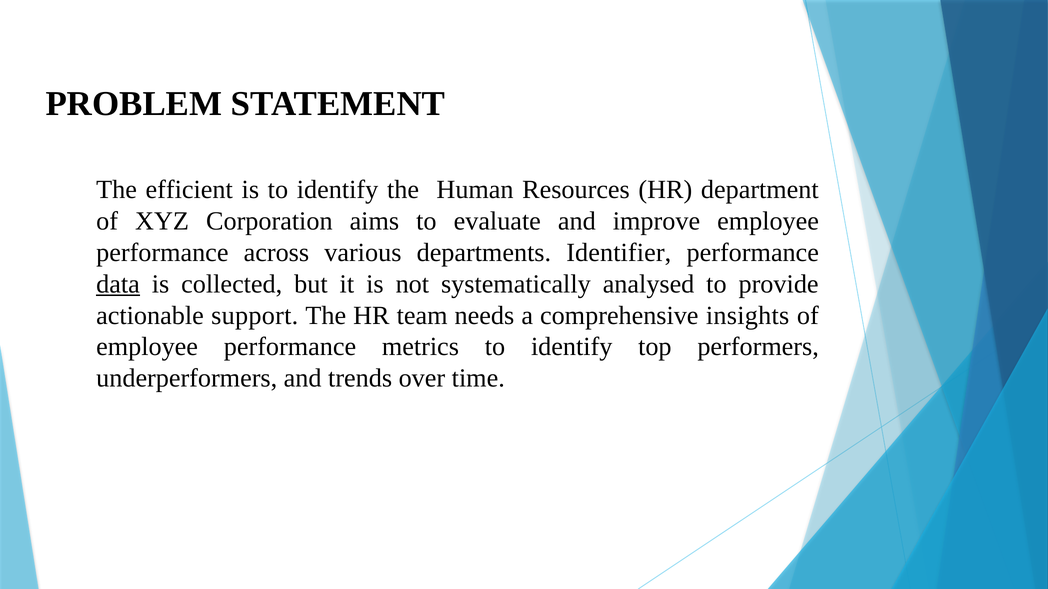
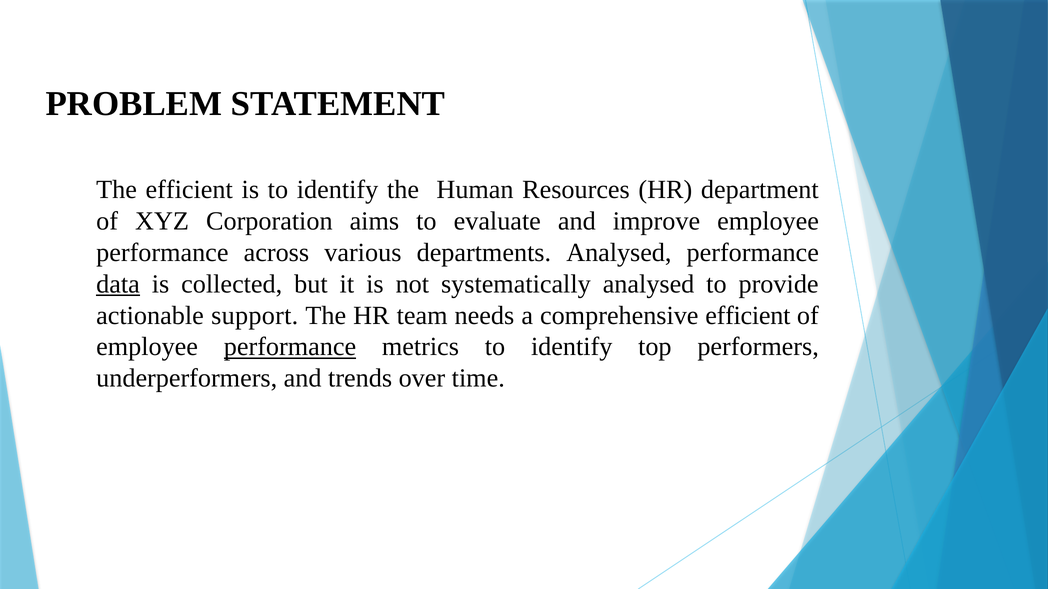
departments Identifier: Identifier -> Analysed
comprehensive insights: insights -> efficient
performance at (290, 347) underline: none -> present
